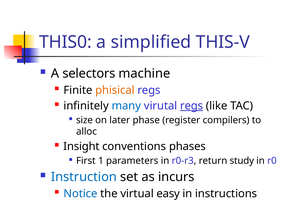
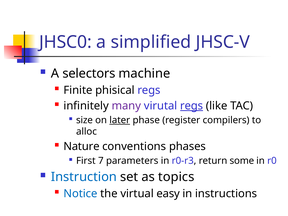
THIS0: THIS0 -> JHSC0
THIS-V: THIS-V -> JHSC-V
phisical colour: orange -> black
many colour: blue -> purple
later underline: none -> present
Insight: Insight -> Nature
1: 1 -> 7
study: study -> some
incurs: incurs -> topics
